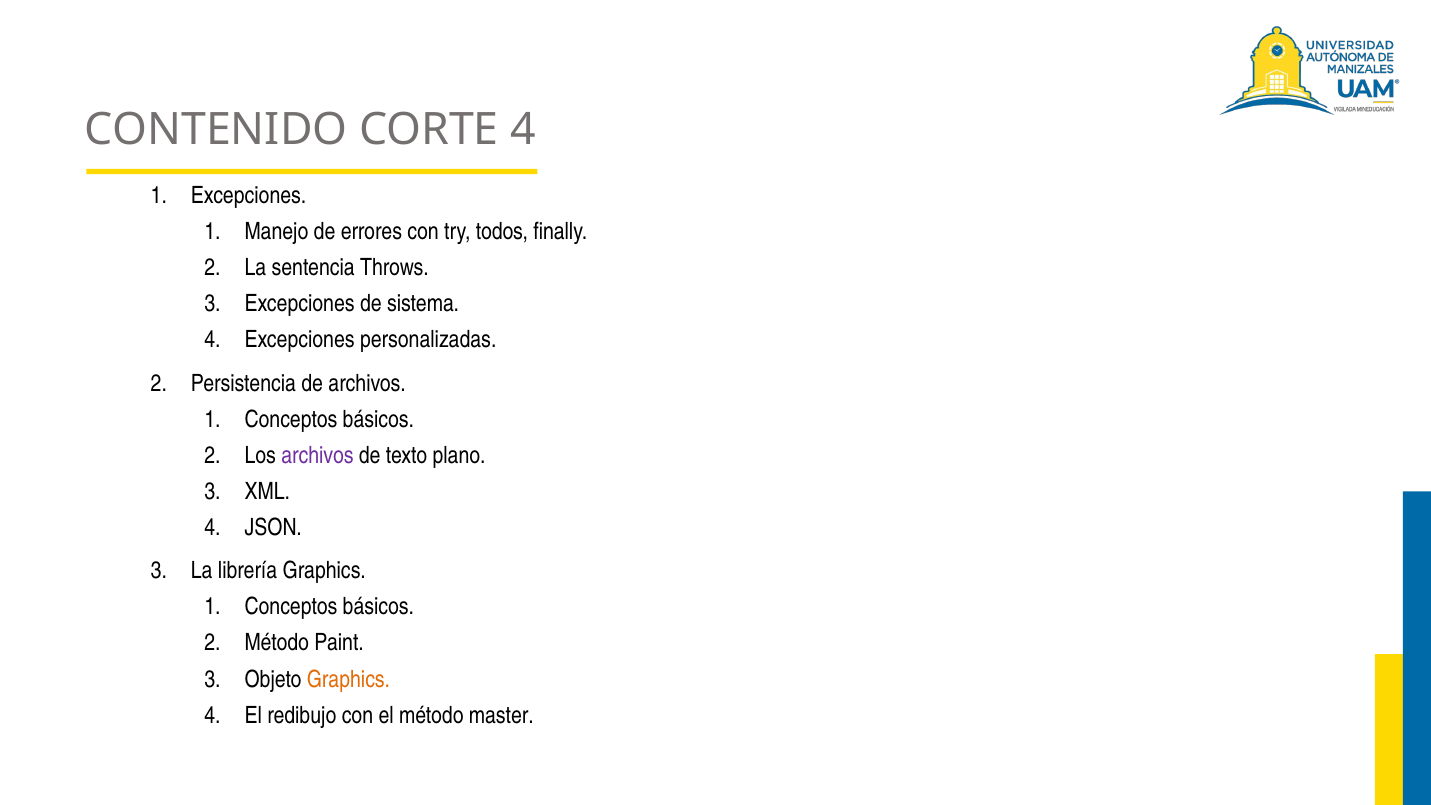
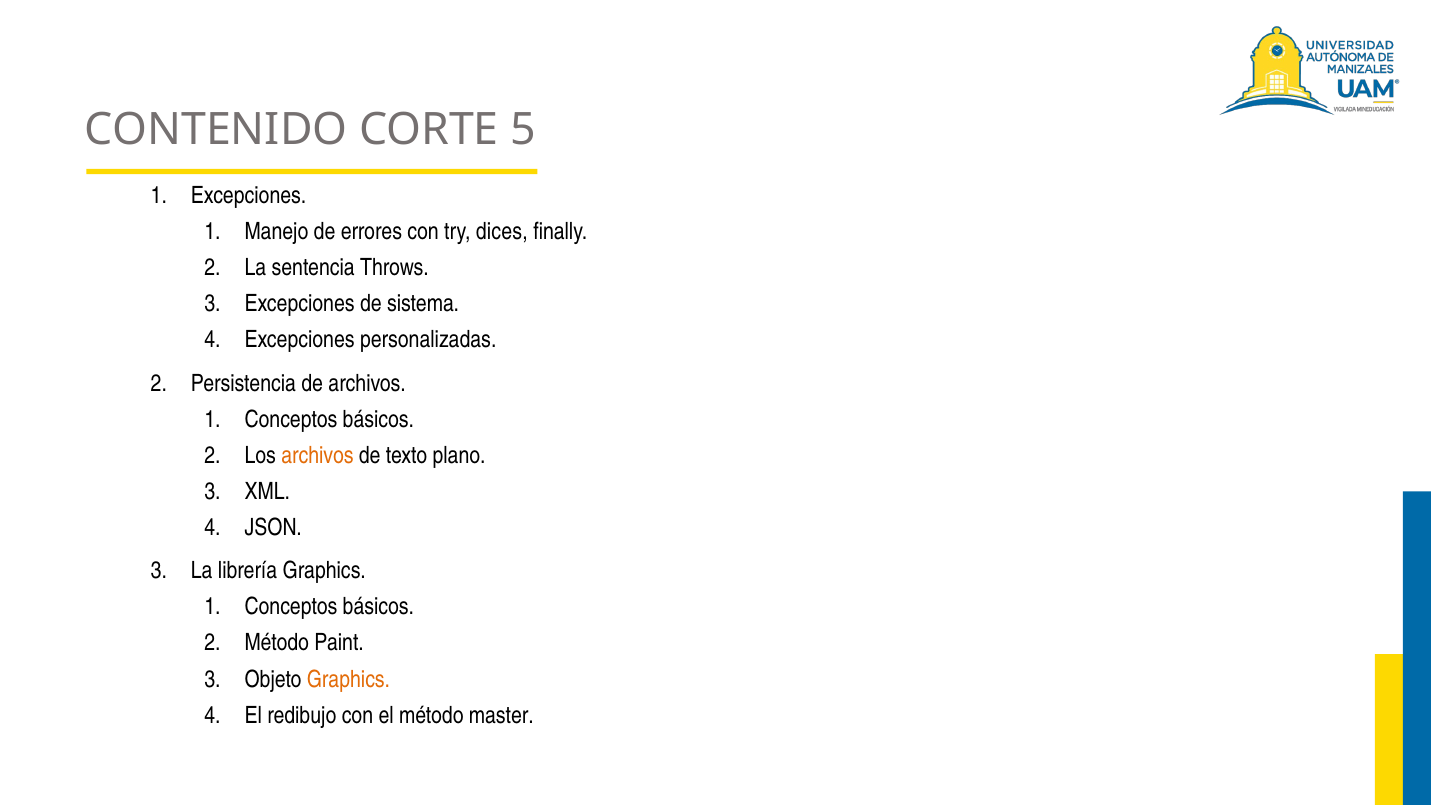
CORTE 4: 4 -> 5
todos: todos -> dices
archivos at (318, 455) colour: purple -> orange
